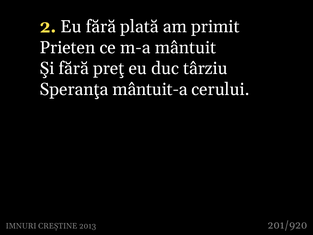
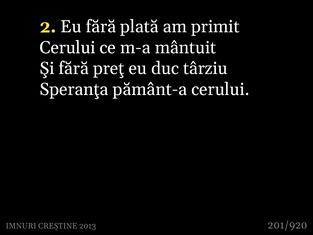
Prieten at (67, 48): Prieten -> Cerului
mântuit-a: mântuit-a -> pământ-a
